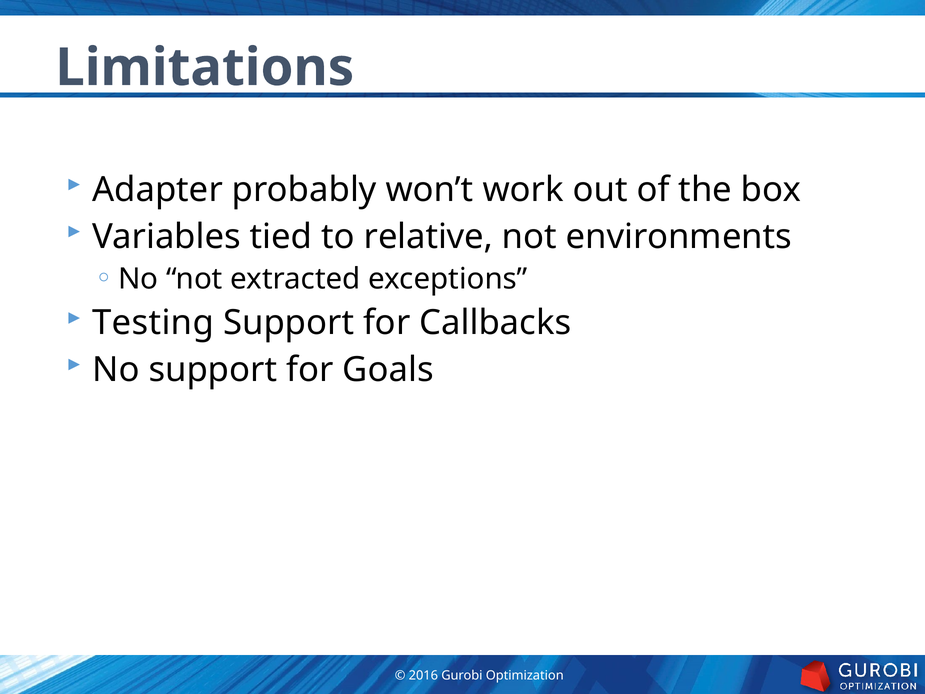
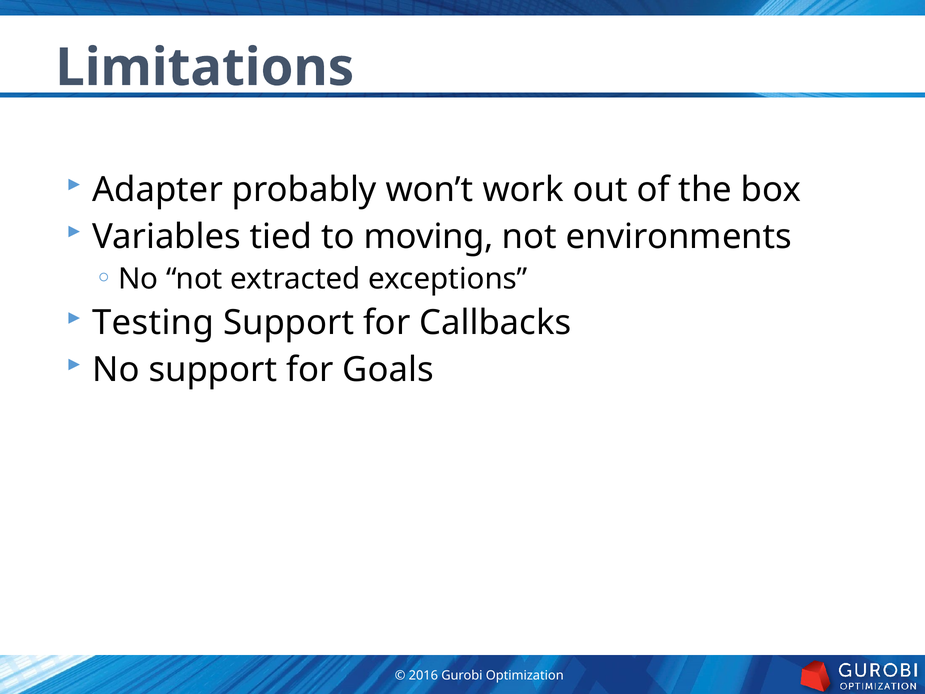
relative: relative -> moving
